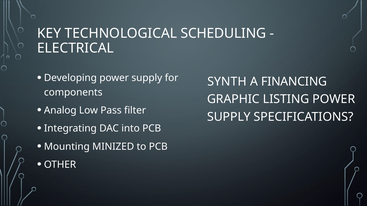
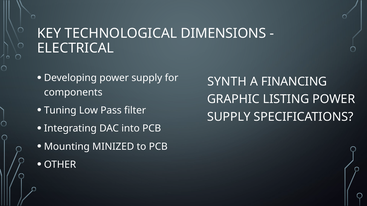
SCHEDULING: SCHEDULING -> DIMENSIONS
Analog: Analog -> Tuning
